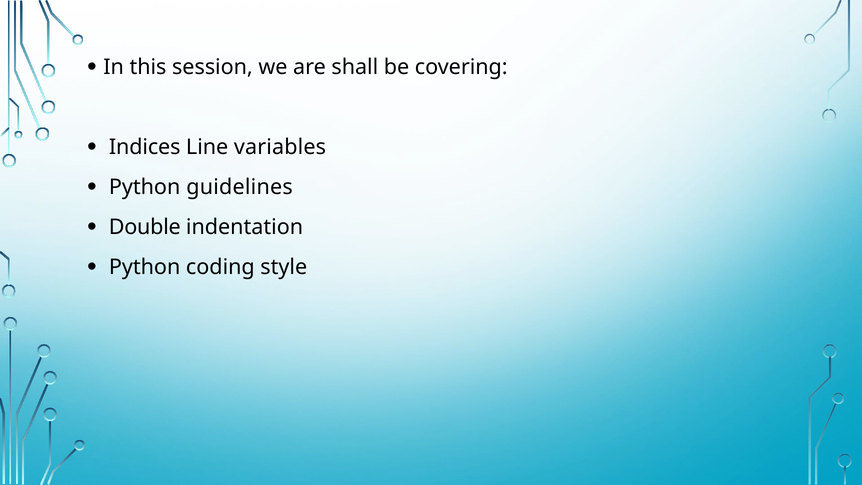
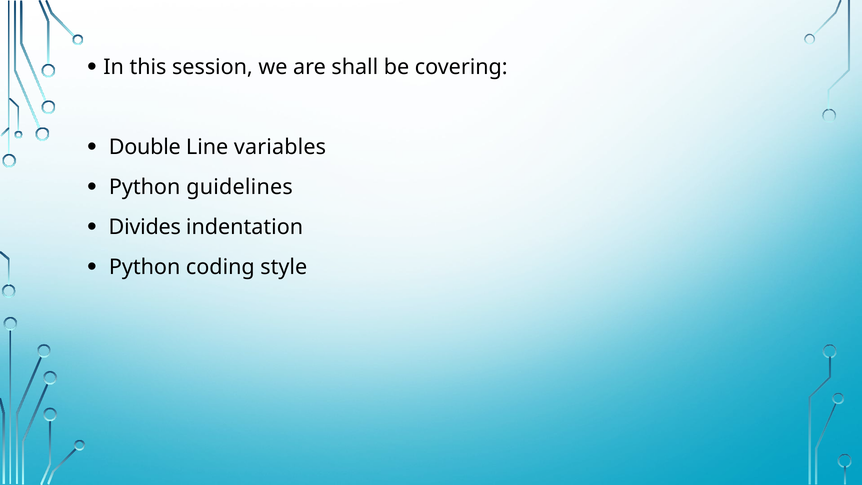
Indices: Indices -> Double
Double: Double -> Divides
